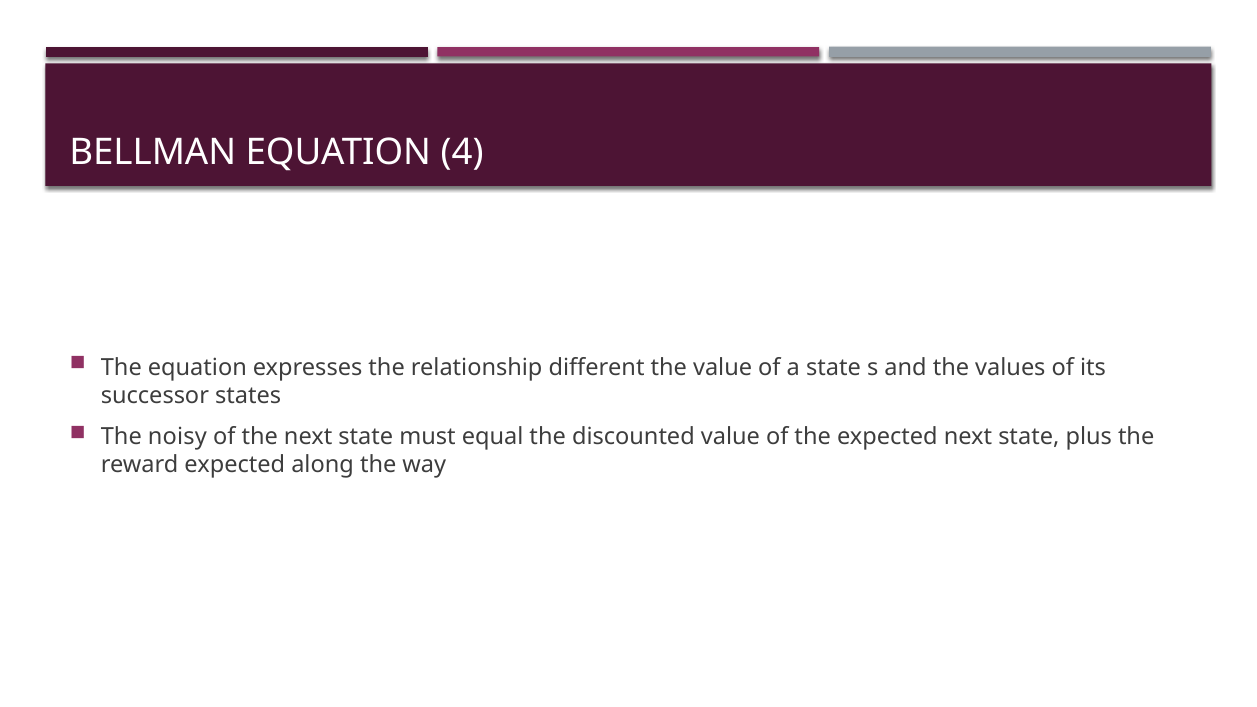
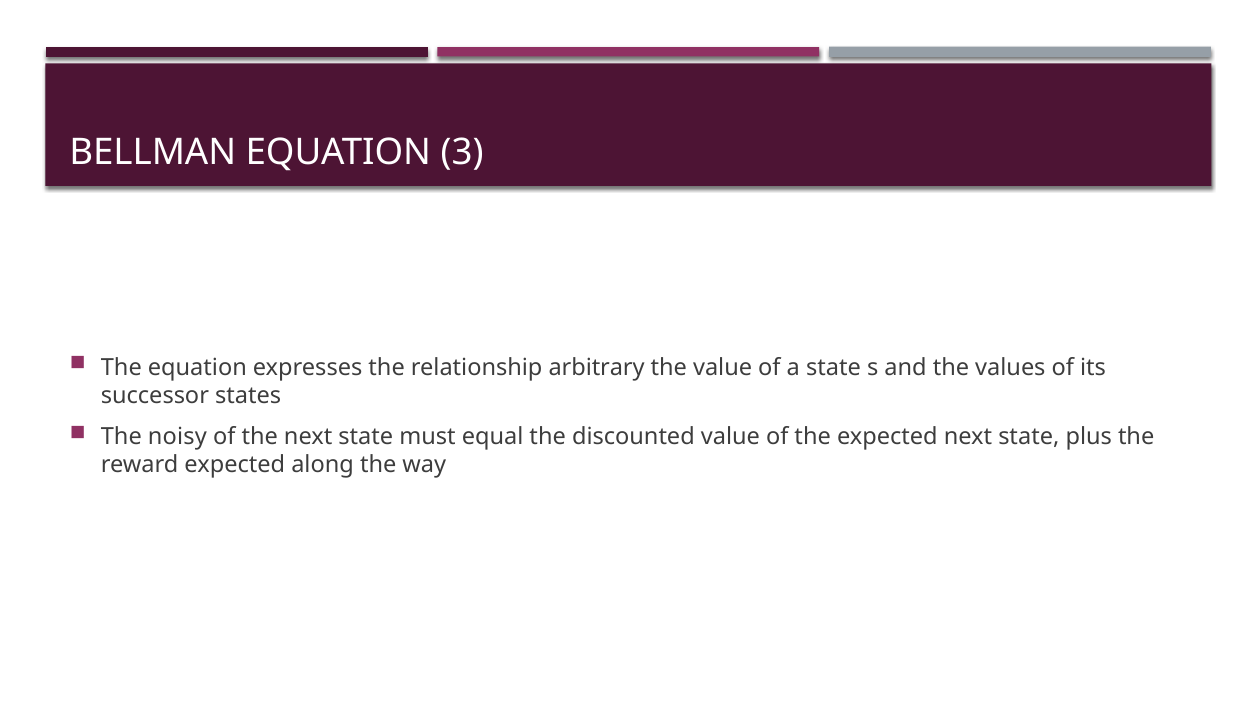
4: 4 -> 3
different: different -> arbitrary
